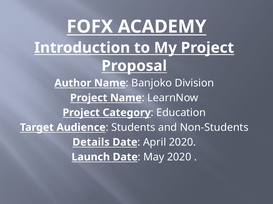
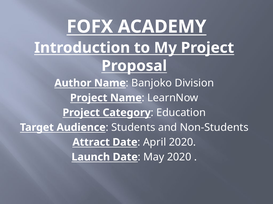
Details: Details -> Attract
